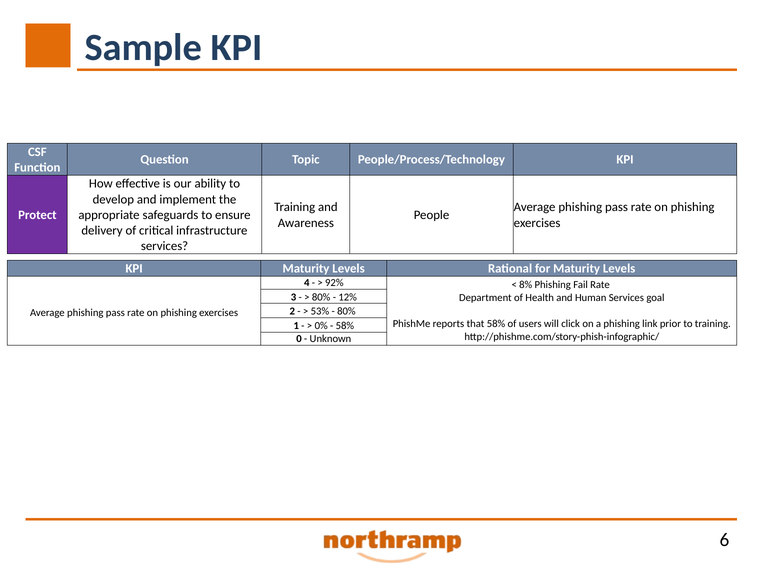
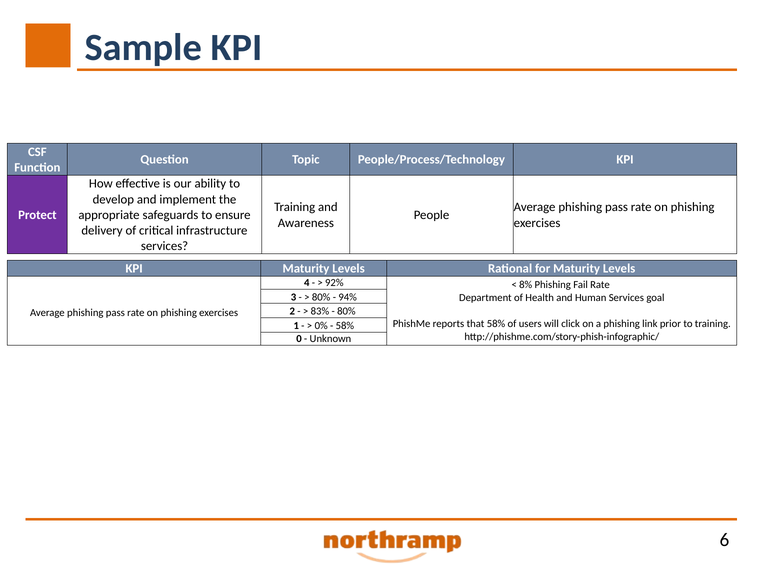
12%: 12% -> 94%
53%: 53% -> 83%
